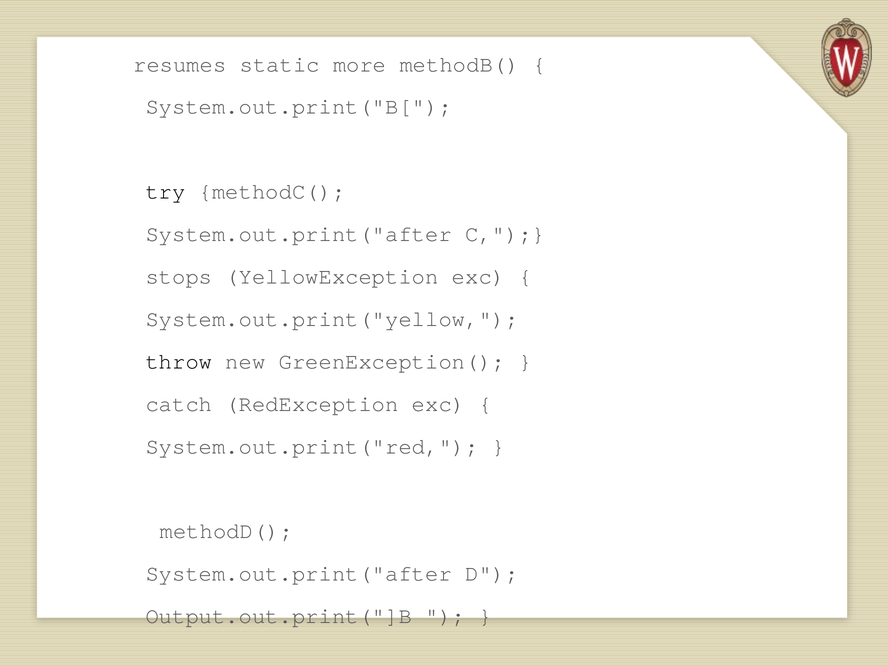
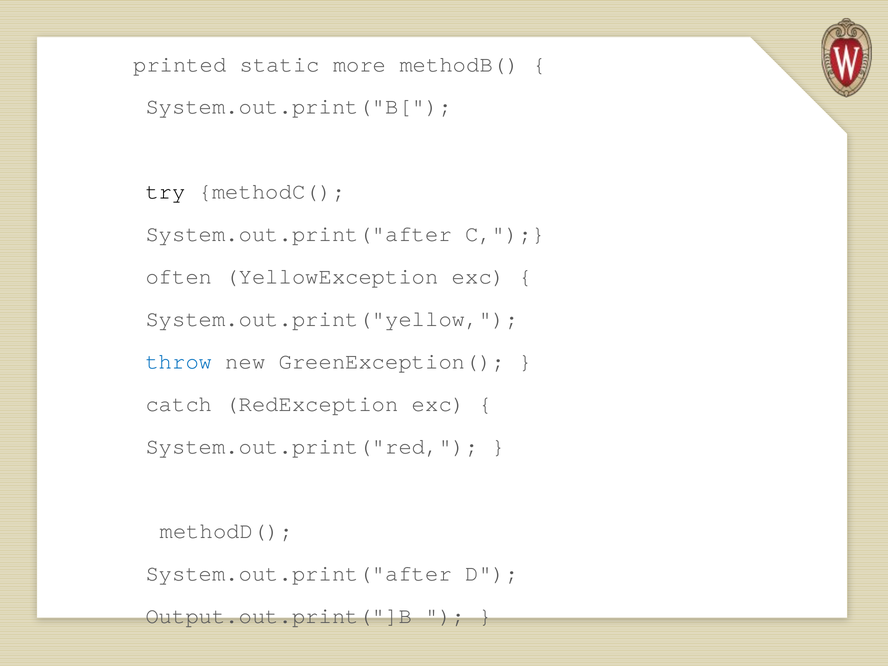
resumes: resumes -> printed
stops: stops -> often
throw colour: black -> blue
